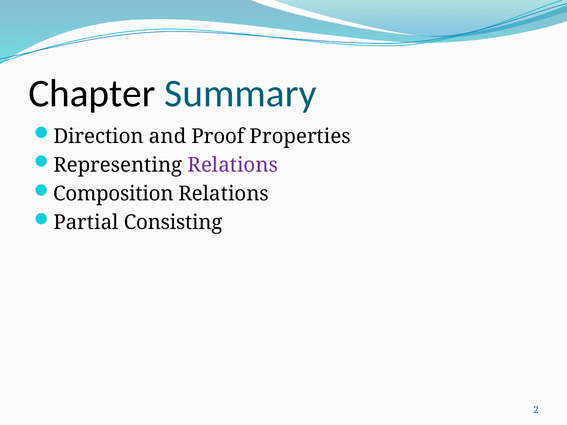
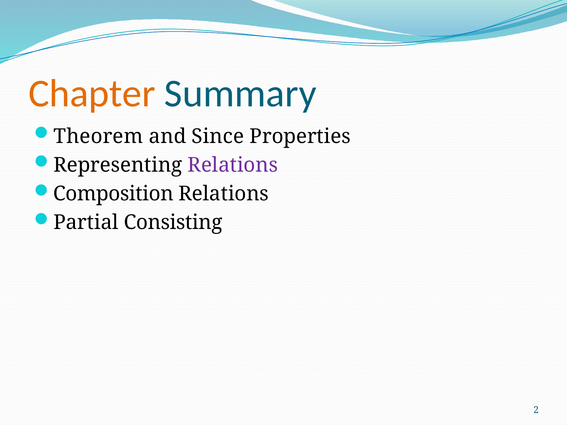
Chapter colour: black -> orange
Direction: Direction -> Theorem
Proof: Proof -> Since
